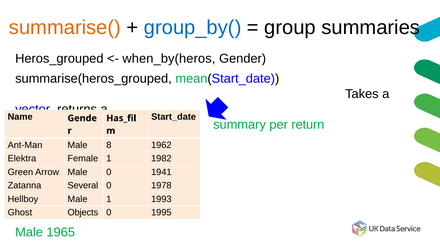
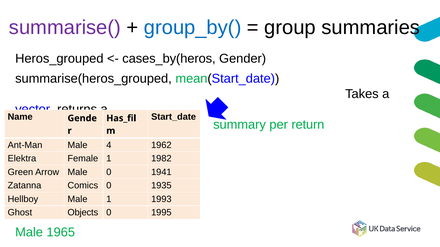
summarise( colour: orange -> purple
when_by(heros: when_by(heros -> cases_by(heros
8: 8 -> 4
Several: Several -> Comics
1978: 1978 -> 1935
